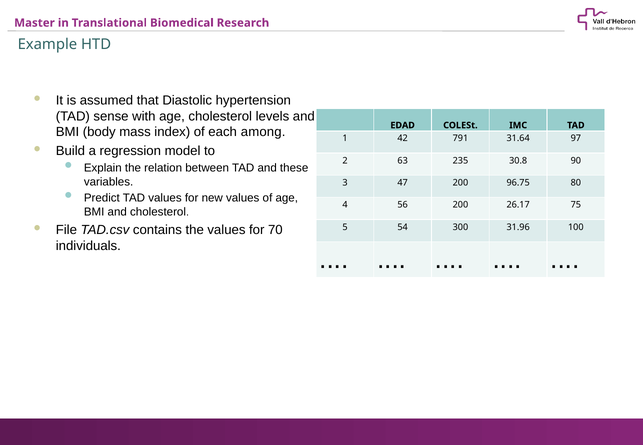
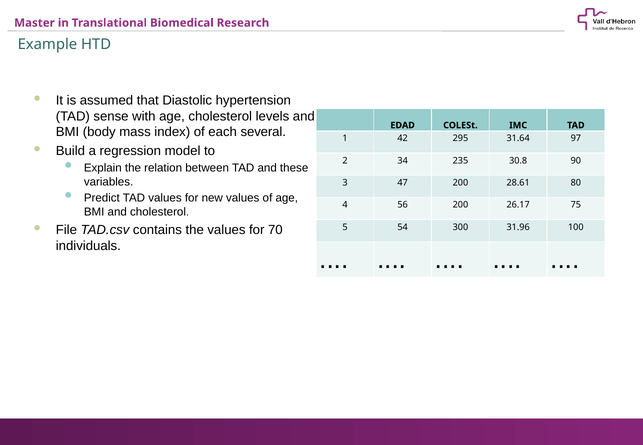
among: among -> several
791: 791 -> 295
63: 63 -> 34
96.75: 96.75 -> 28.61
